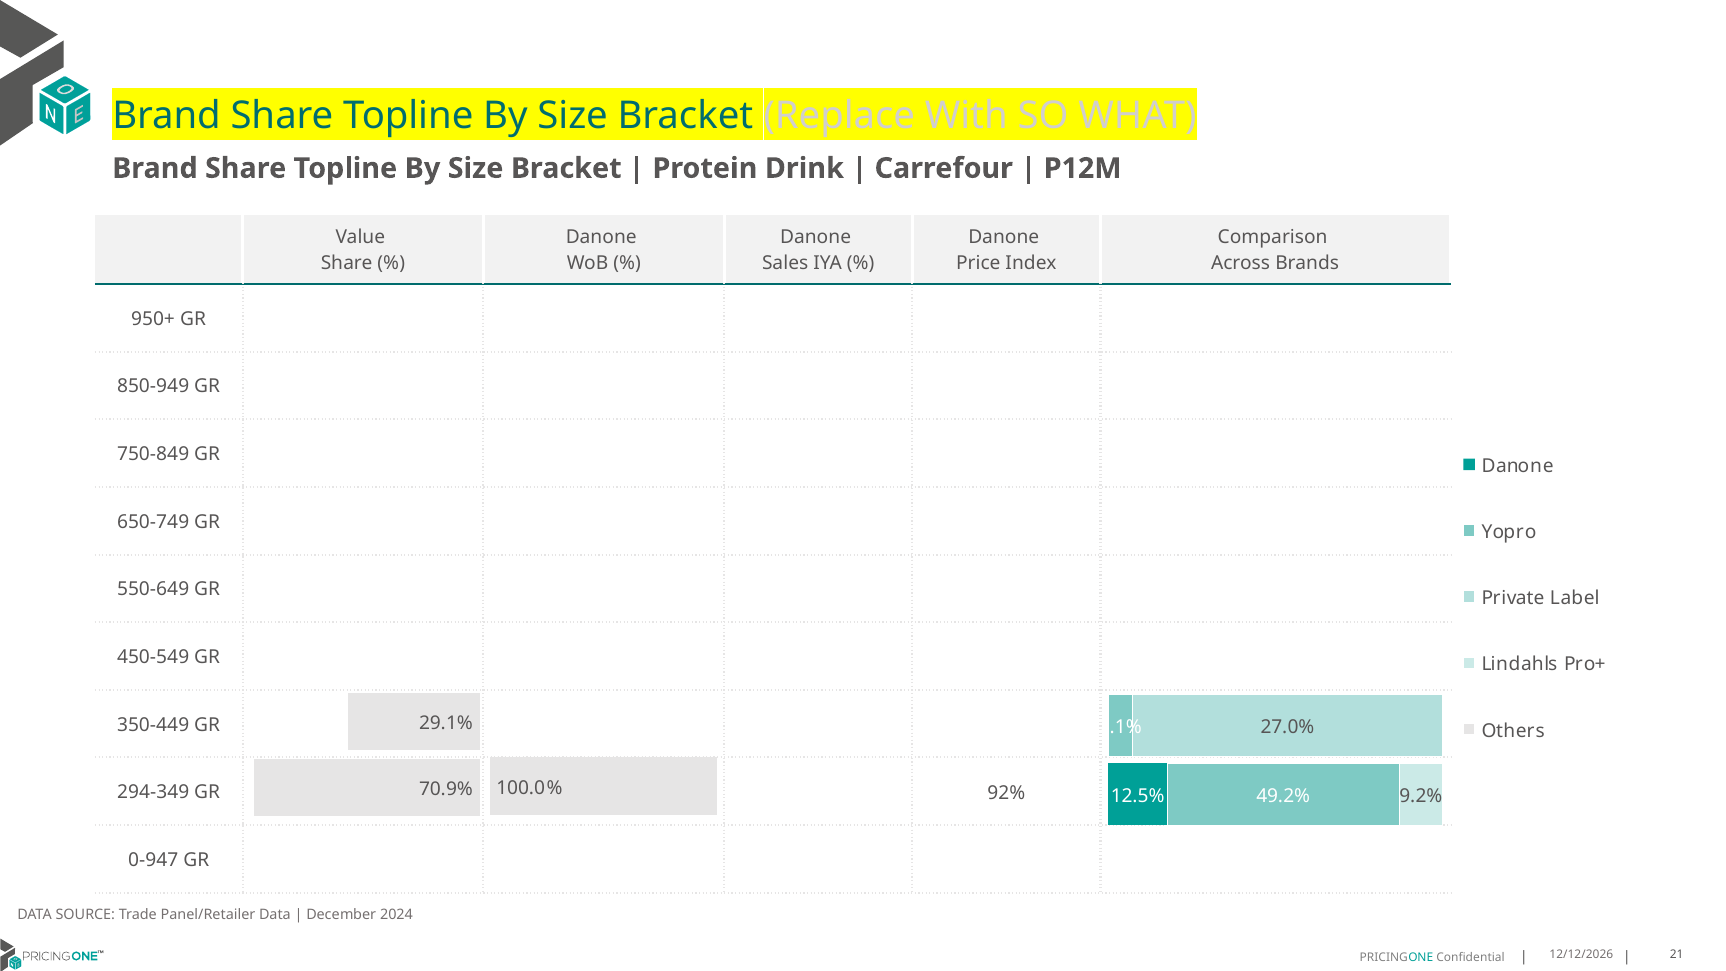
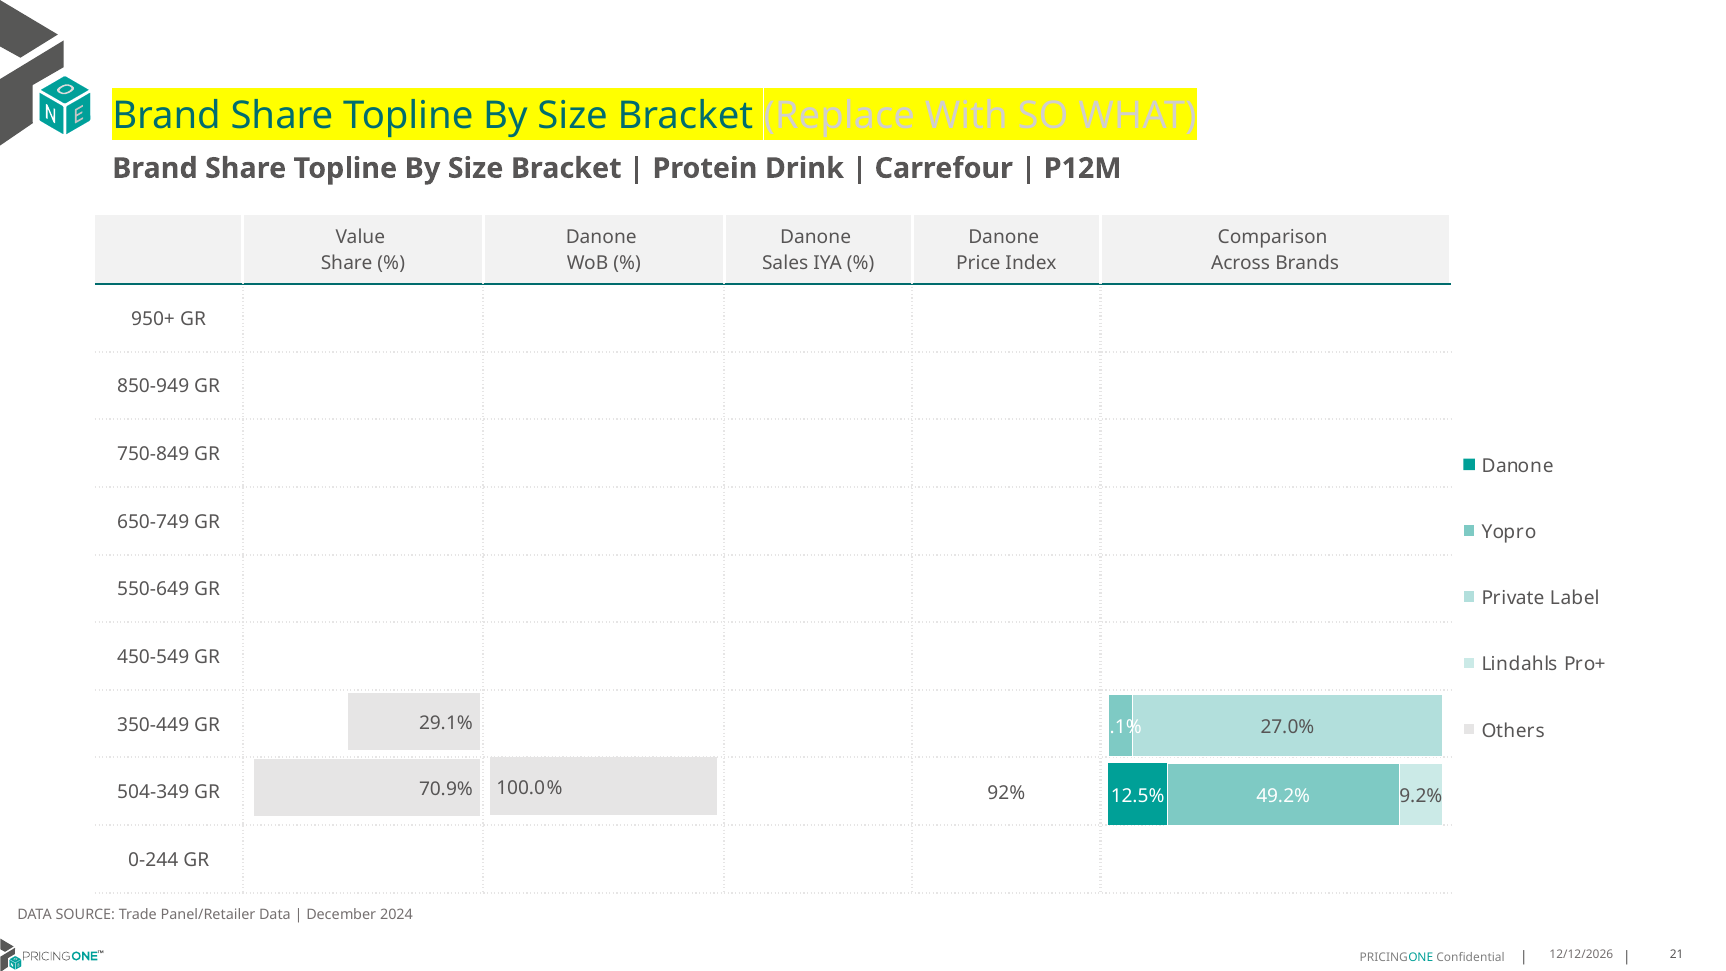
294-349: 294-349 -> 504-349
0-947: 0-947 -> 0-244
